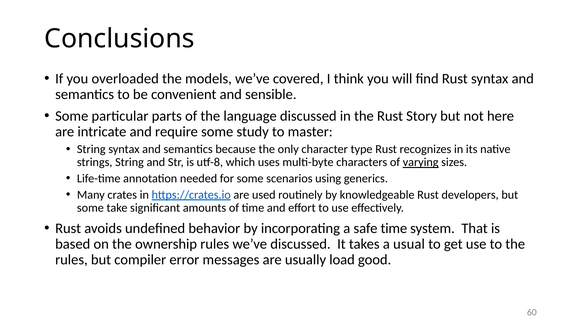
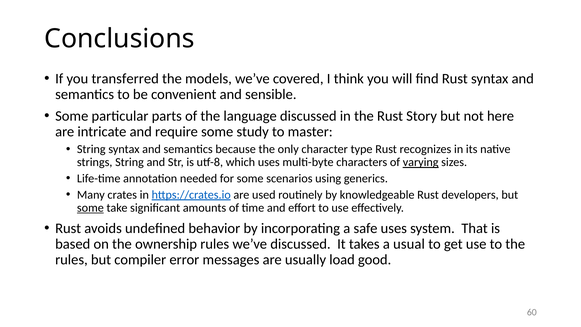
overloaded: overloaded -> transferred
some at (90, 208) underline: none -> present
safe time: time -> uses
